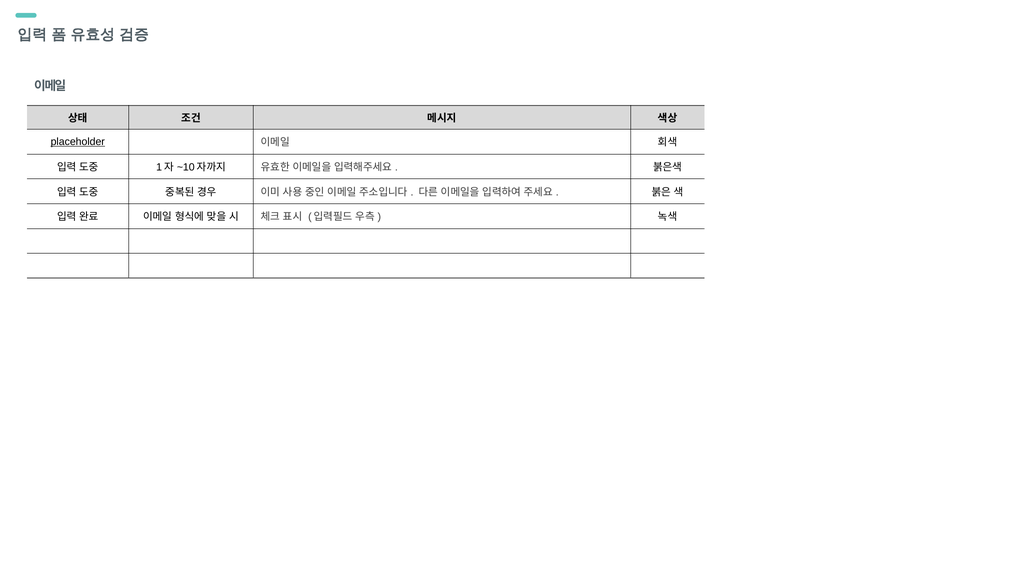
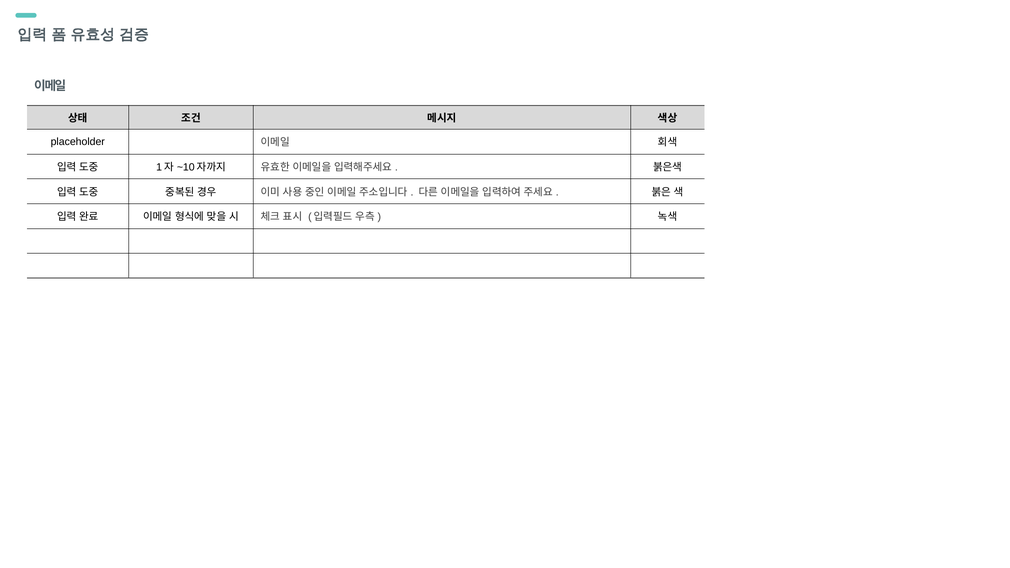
placeholder underline: present -> none
